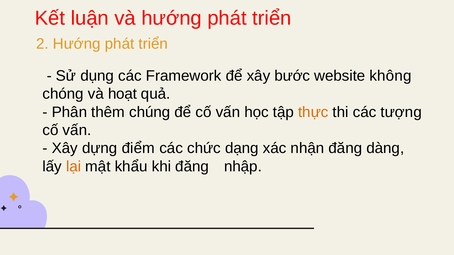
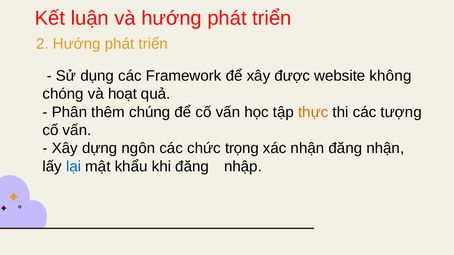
bước: bước -> được
điểm: điểm -> ngôn
dạng: dạng -> trọng
đăng dàng: dàng -> nhận
lại colour: orange -> blue
